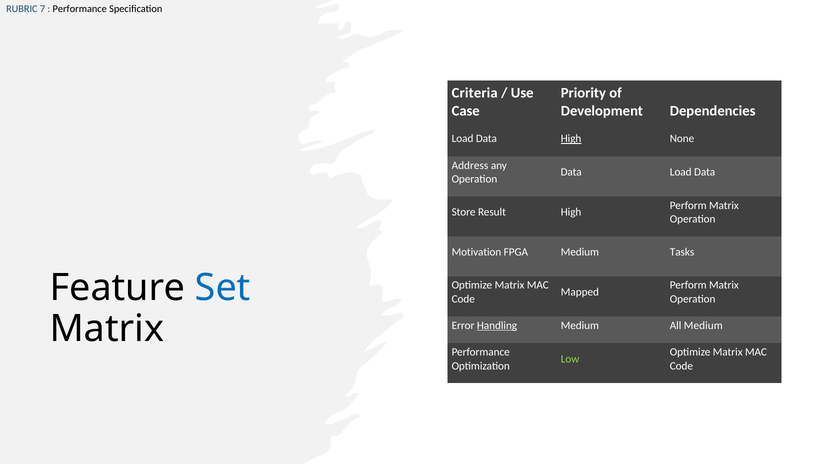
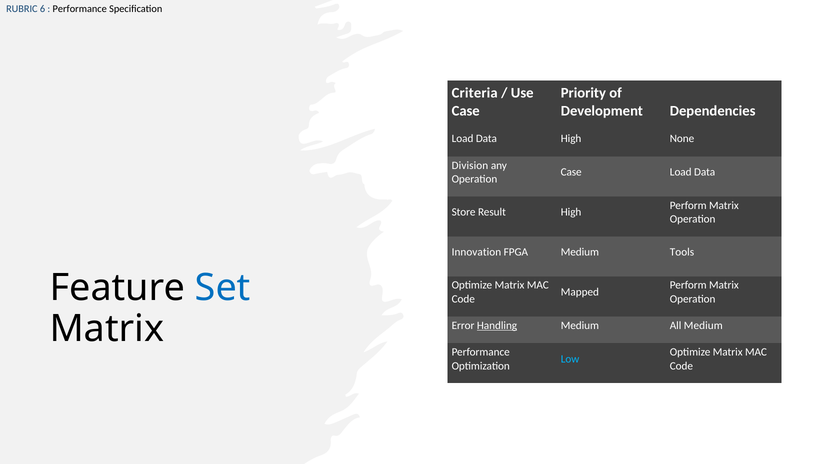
7: 7 -> 6
High at (571, 139) underline: present -> none
Address: Address -> Division
Data at (571, 172): Data -> Case
Motivation: Motivation -> Innovation
Tasks: Tasks -> Tools
Low colour: light green -> light blue
